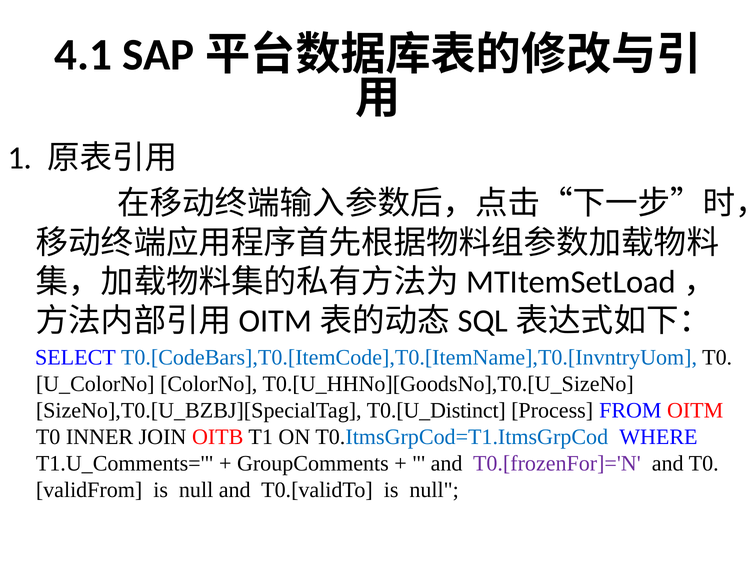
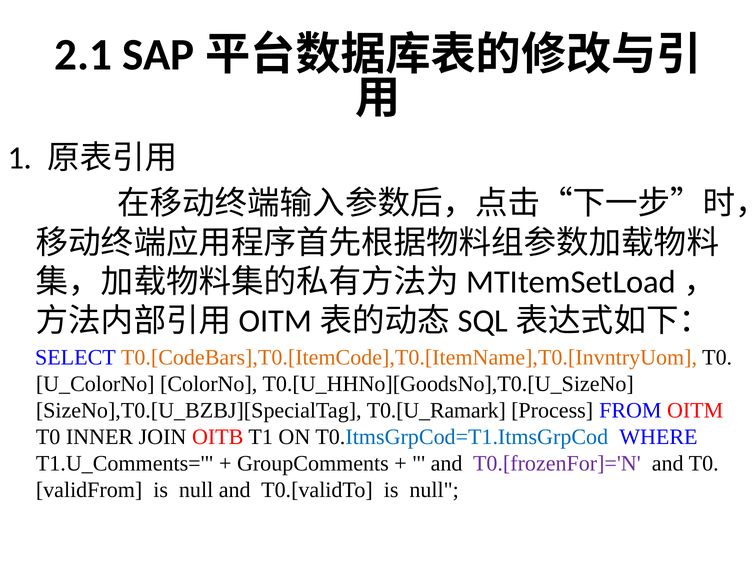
4.1: 4.1 -> 2.1
T0.[CodeBars],T0.[ItemCode],T0.[ItemName],T0.[InvntryUom colour: blue -> orange
T0.[U_Distinct: T0.[U_Distinct -> T0.[U_Ramark
